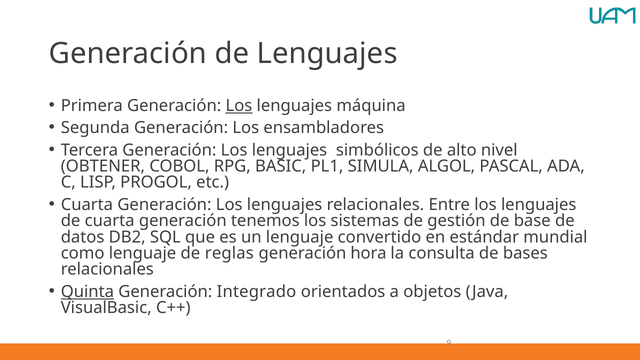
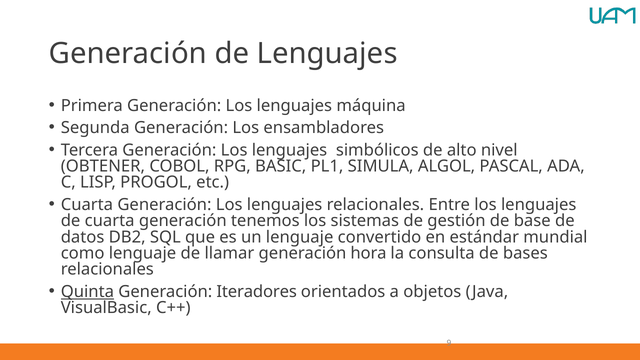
Los at (239, 106) underline: present -> none
reglas: reglas -> llamar
Integrado: Integrado -> Iteradores
